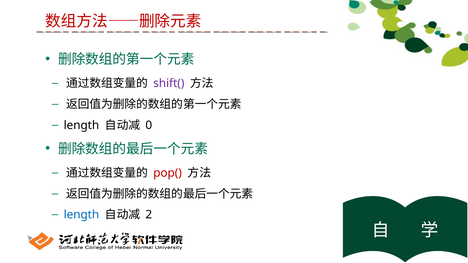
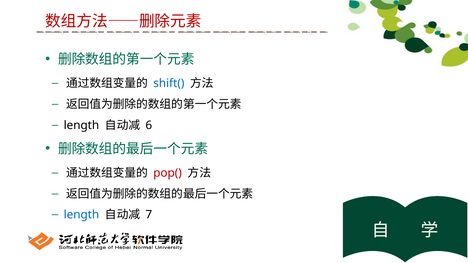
shift( colour: purple -> blue
0: 0 -> 6
2: 2 -> 7
